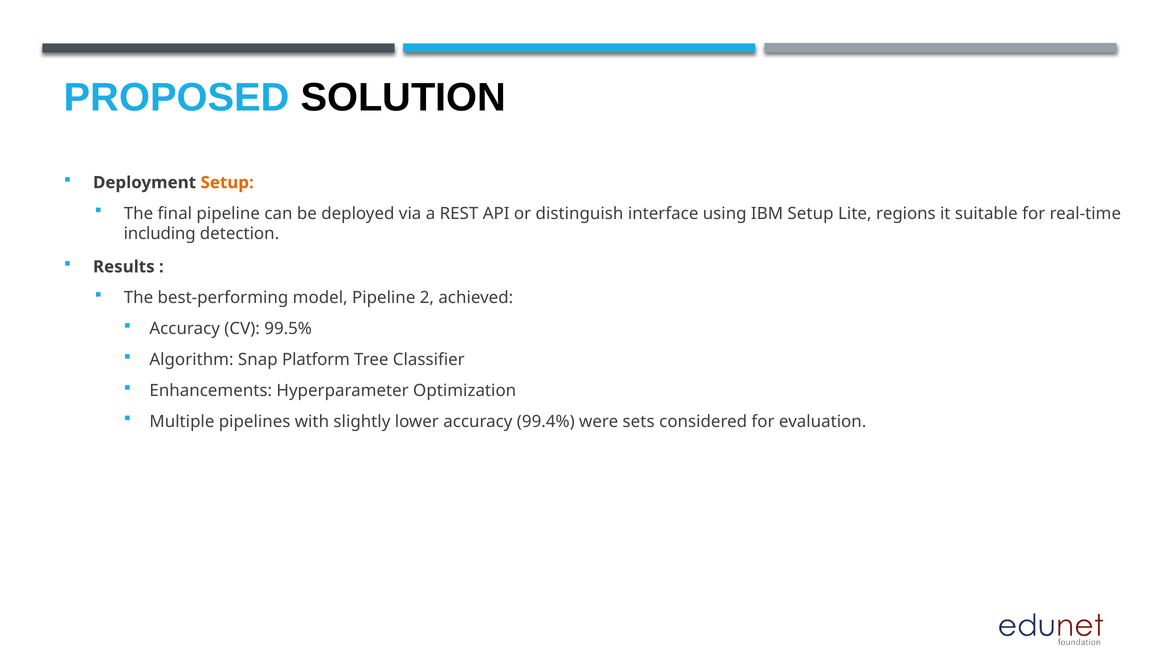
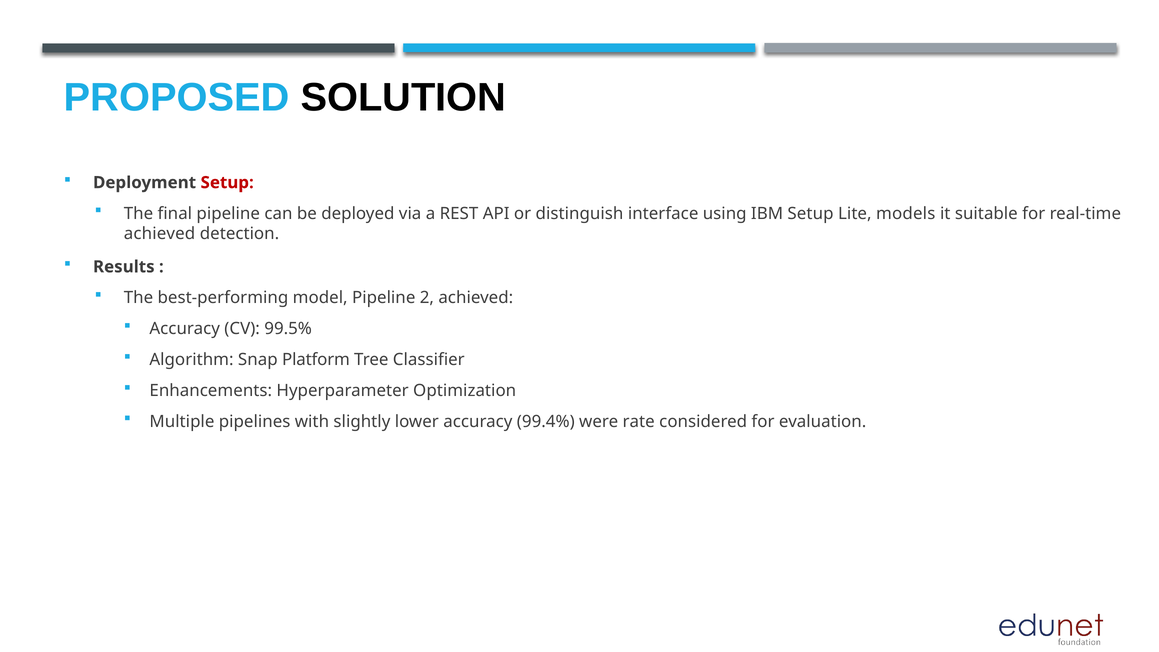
Setup at (227, 183) colour: orange -> red
regions: regions -> models
including at (160, 234): including -> achieved
sets: sets -> rate
